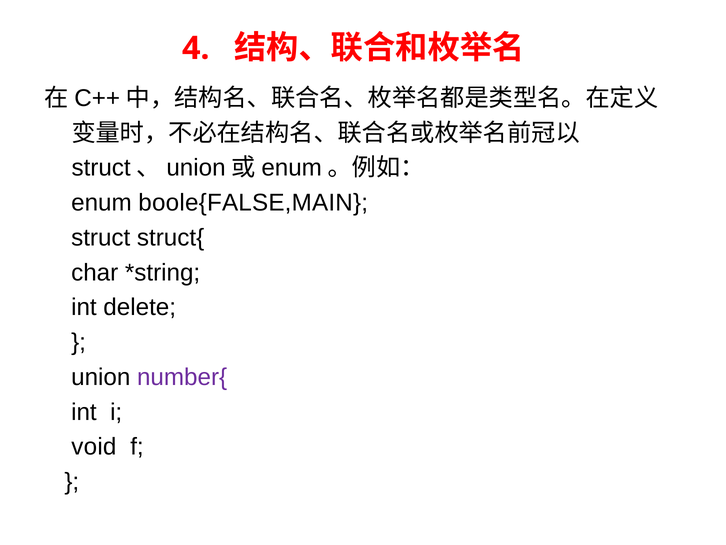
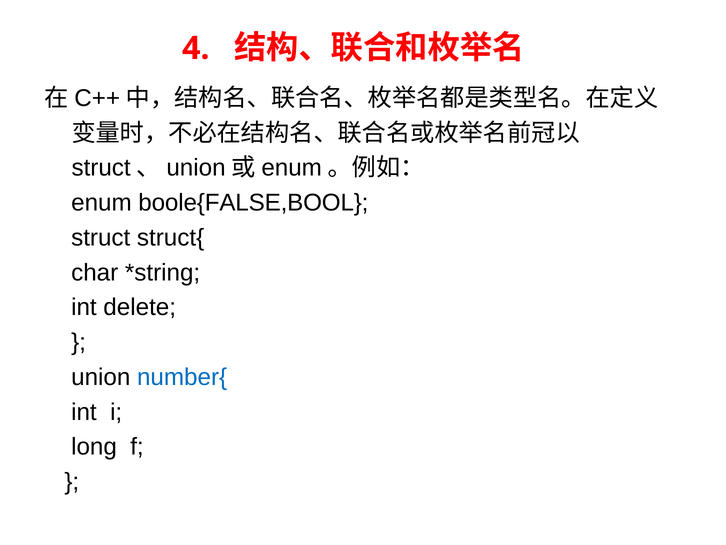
boole{FALSE,MAIN: boole{FALSE,MAIN -> boole{FALSE,BOOL
number{ colour: purple -> blue
void: void -> long
